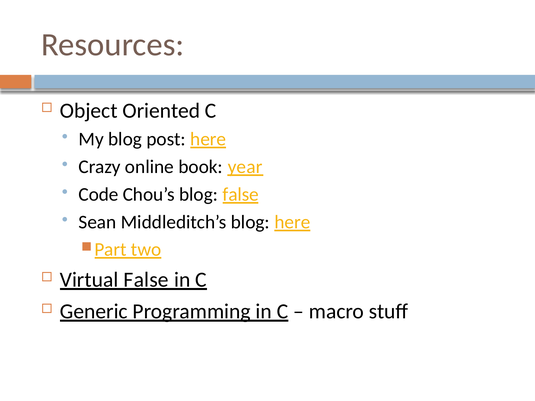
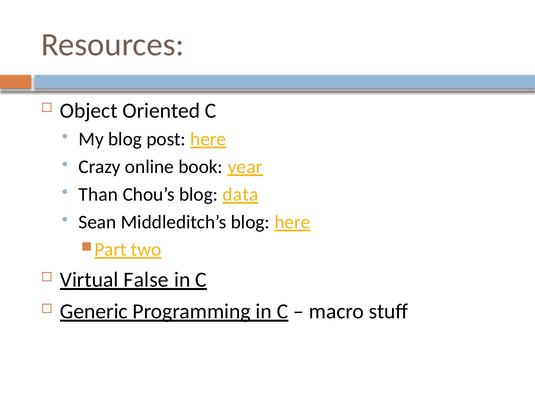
Code: Code -> Than
blog false: false -> data
